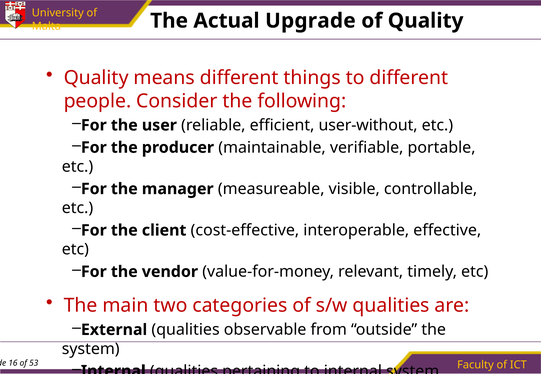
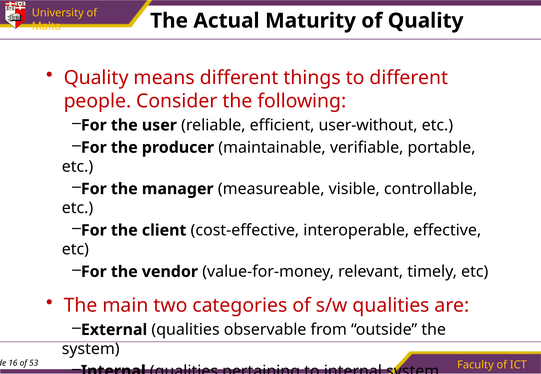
Upgrade: Upgrade -> Maturity
